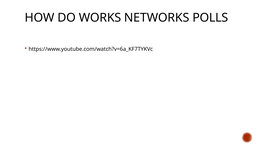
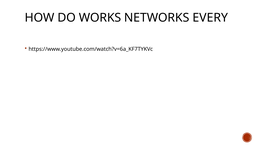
POLLS: POLLS -> EVERY
